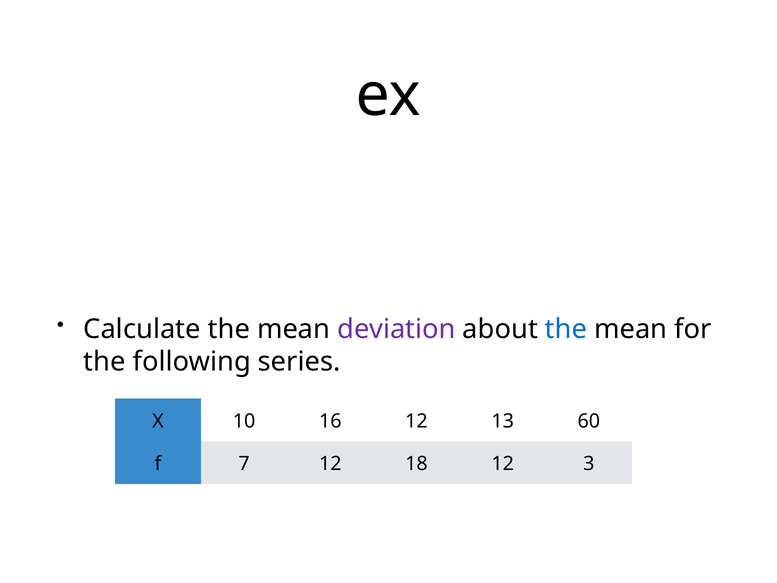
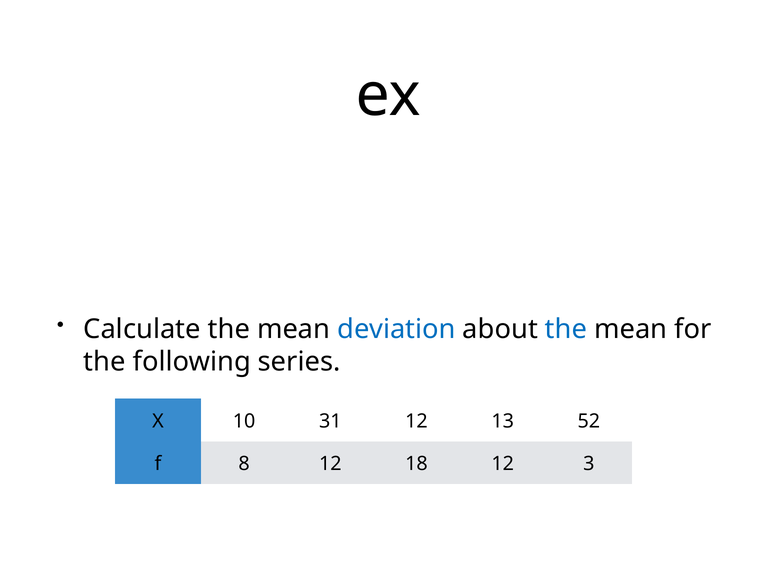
deviation colour: purple -> blue
16: 16 -> 31
60: 60 -> 52
7: 7 -> 8
